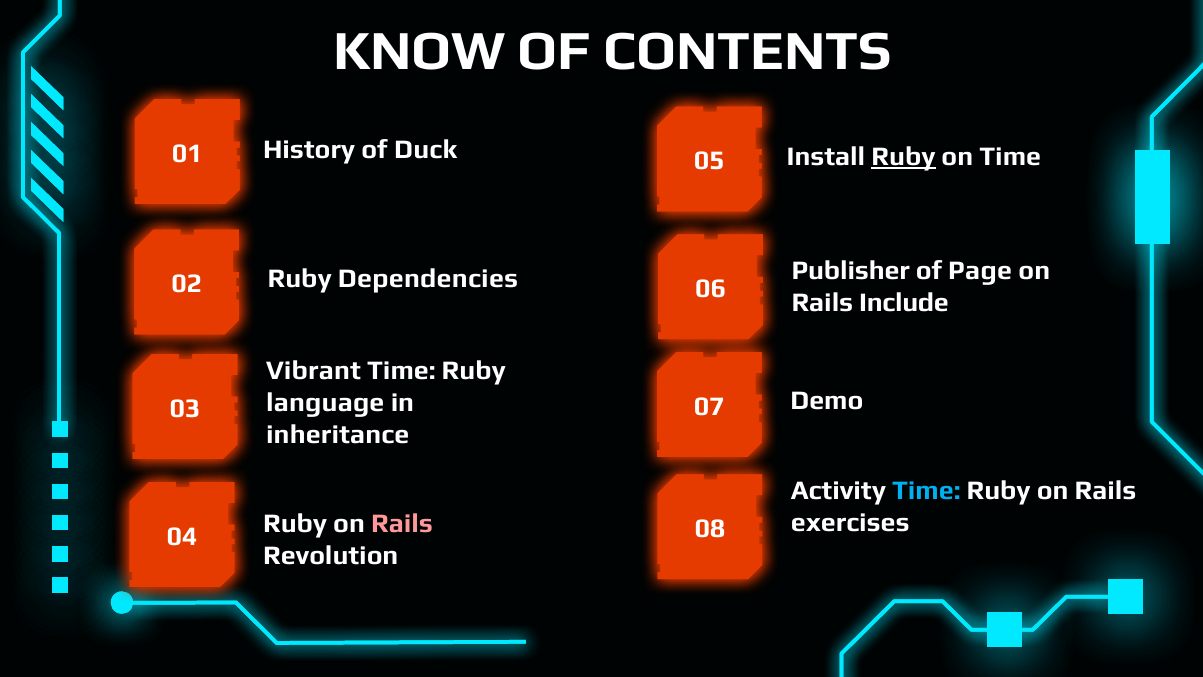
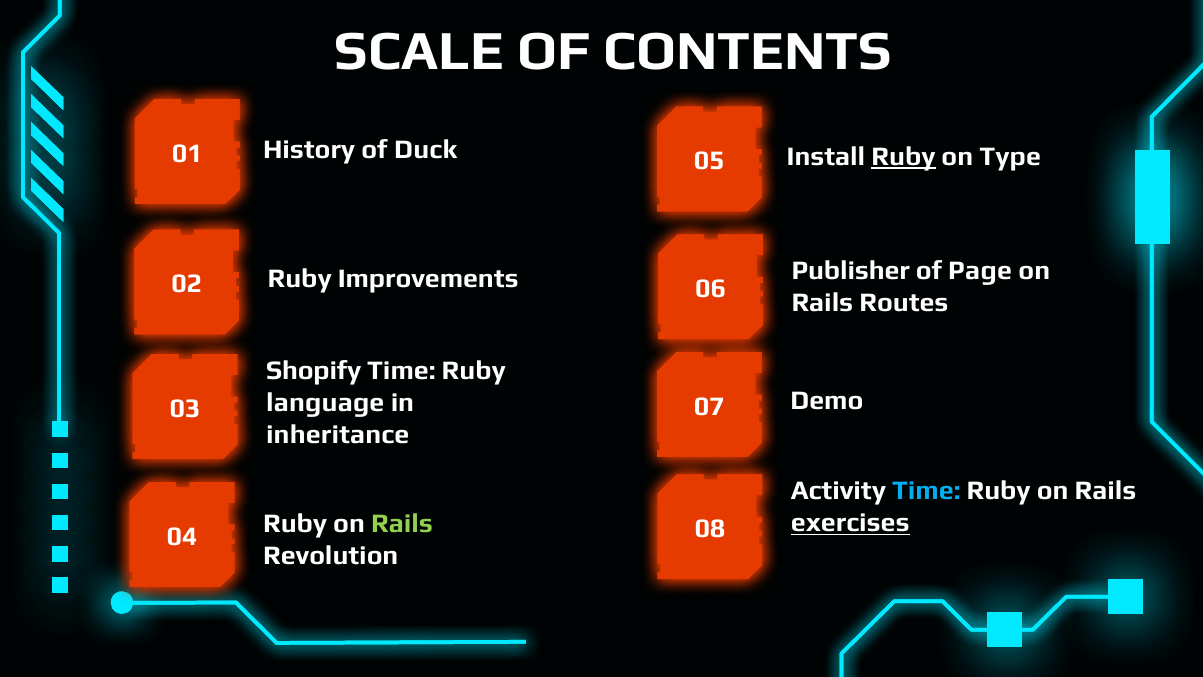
KNOW: KNOW -> SCALE
on Time: Time -> Type
Dependencies: Dependencies -> Improvements
Include: Include -> Routes
Vibrant: Vibrant -> Shopify
exercises underline: none -> present
Rails at (402, 523) colour: pink -> light green
